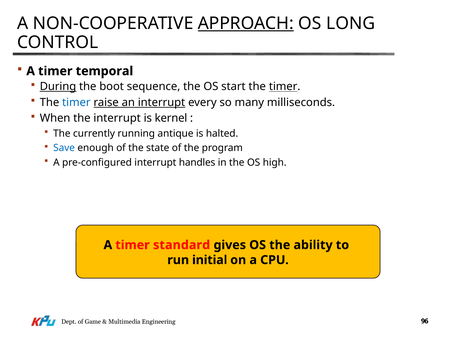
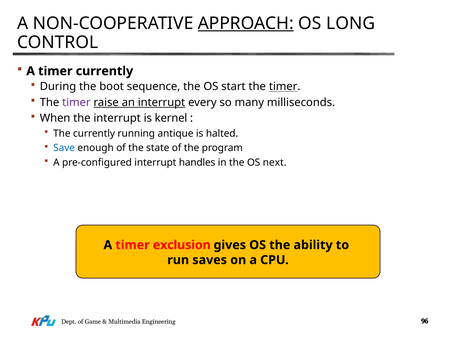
timer temporal: temporal -> currently
During underline: present -> none
timer at (76, 102) colour: blue -> purple
high: high -> next
standard: standard -> exclusion
initial: initial -> saves
